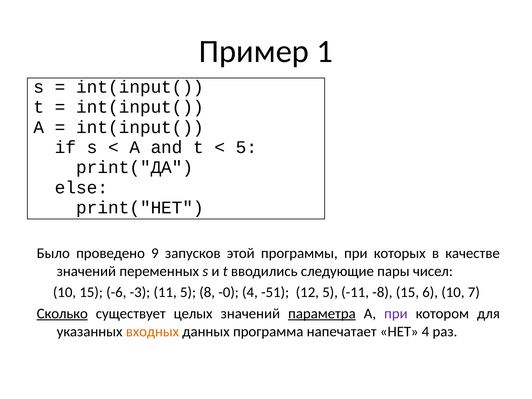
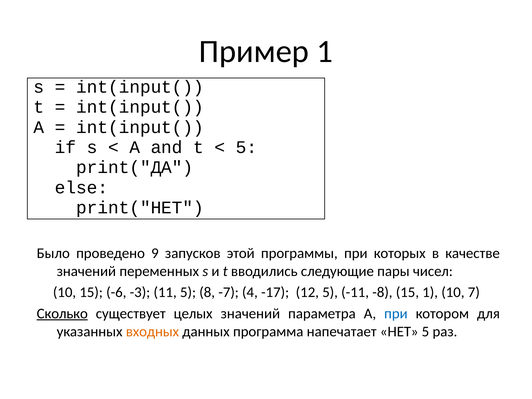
-0: -0 -> -7
-51: -51 -> -17
15 6: 6 -> 1
параметра underline: present -> none
при at (396, 313) colour: purple -> blue
НЕТ 4: 4 -> 5
